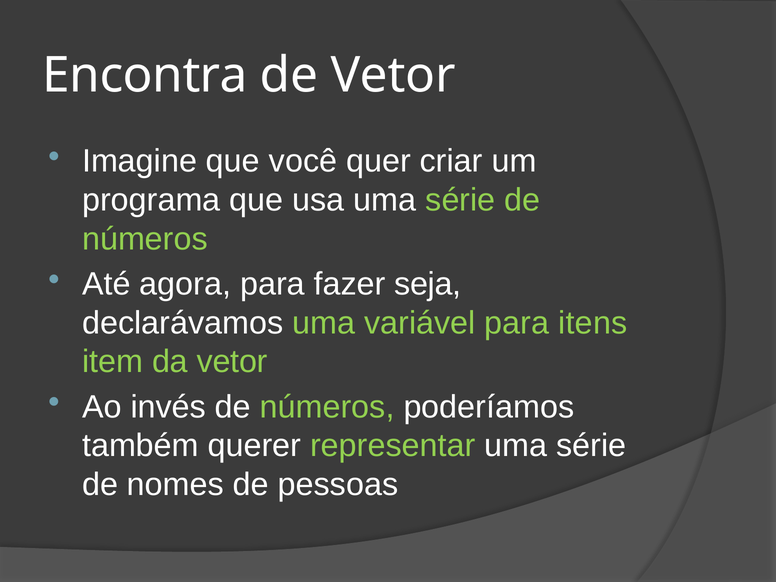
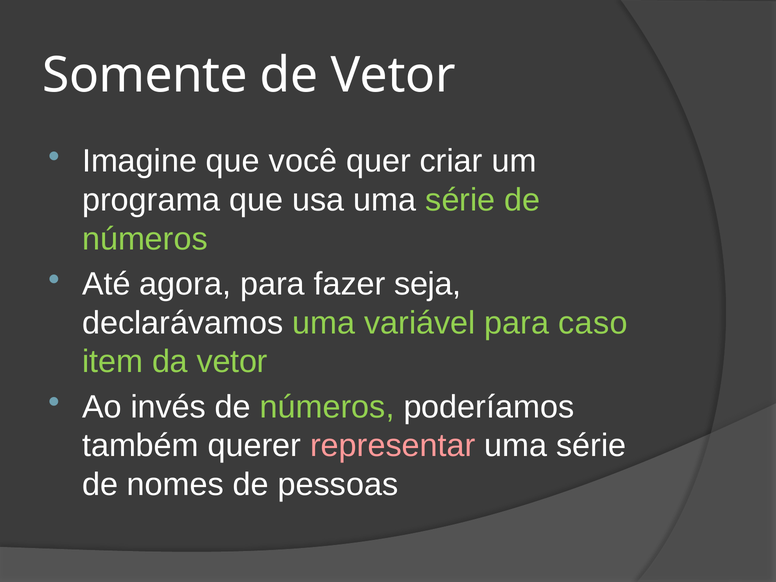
Encontra: Encontra -> Somente
itens: itens -> caso
representar colour: light green -> pink
